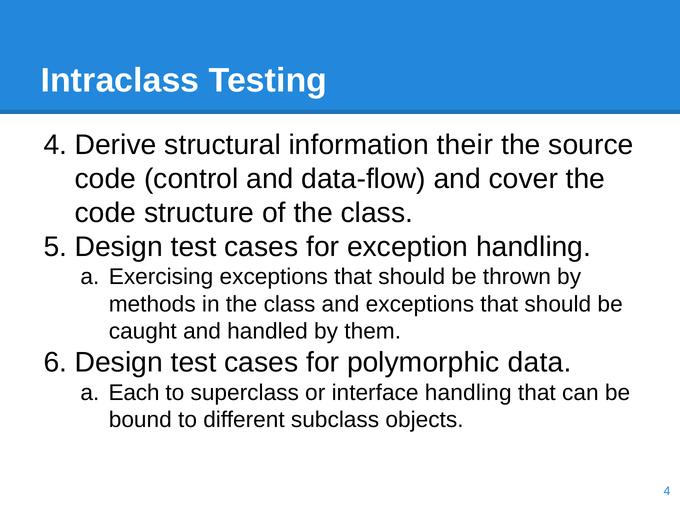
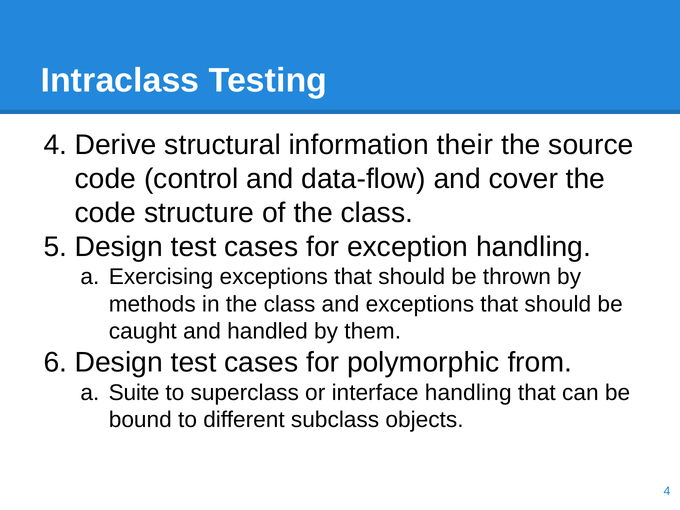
data: data -> from
Each: Each -> Suite
